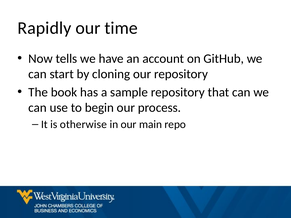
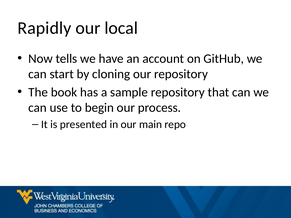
time: time -> local
otherwise: otherwise -> presented
